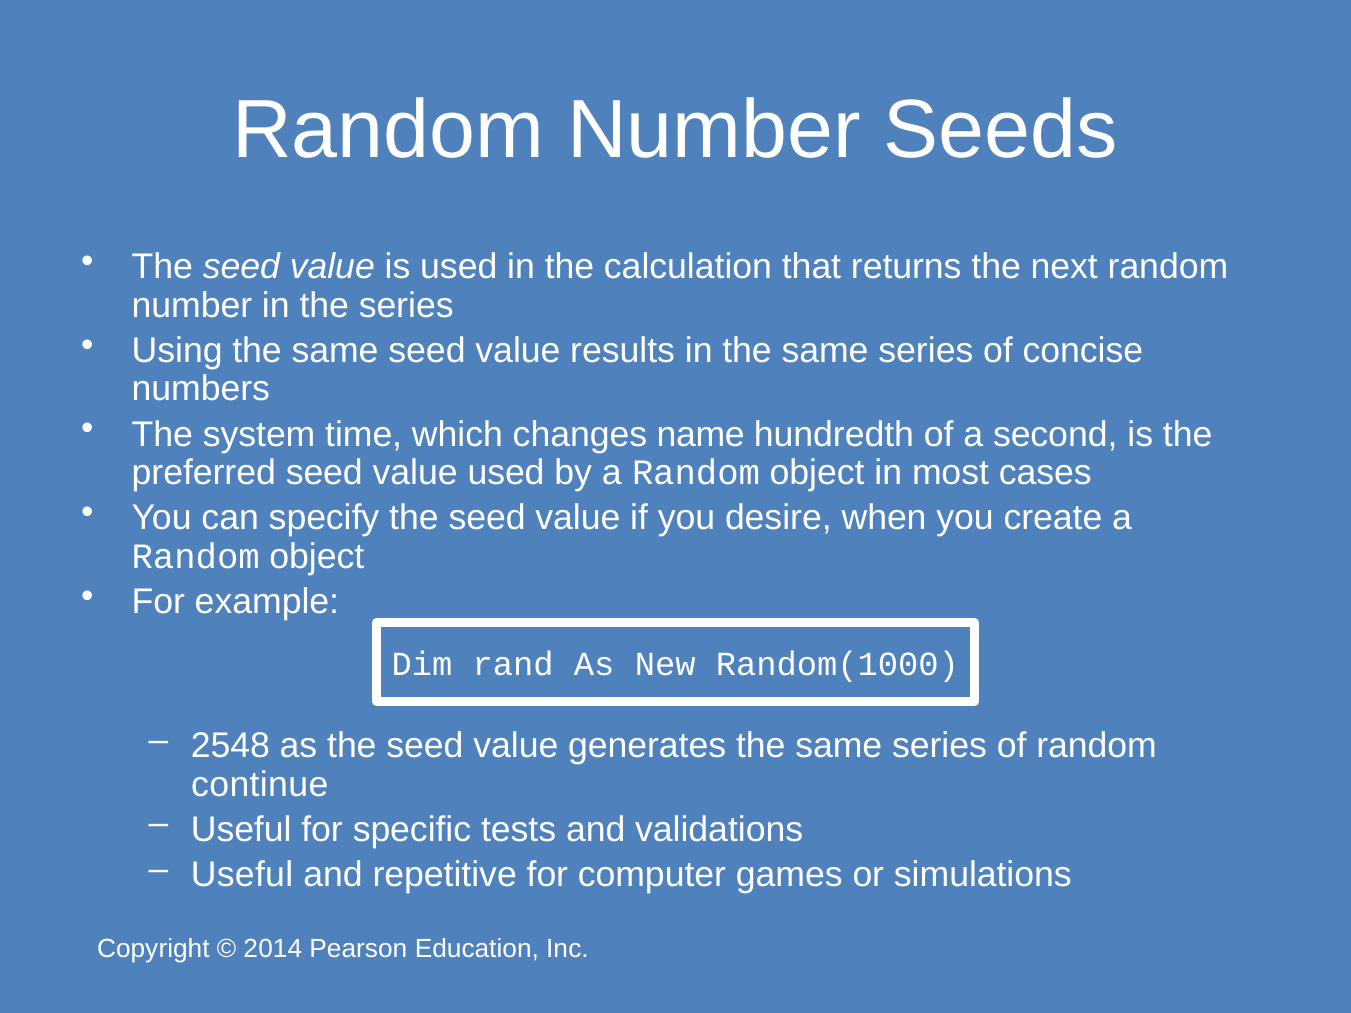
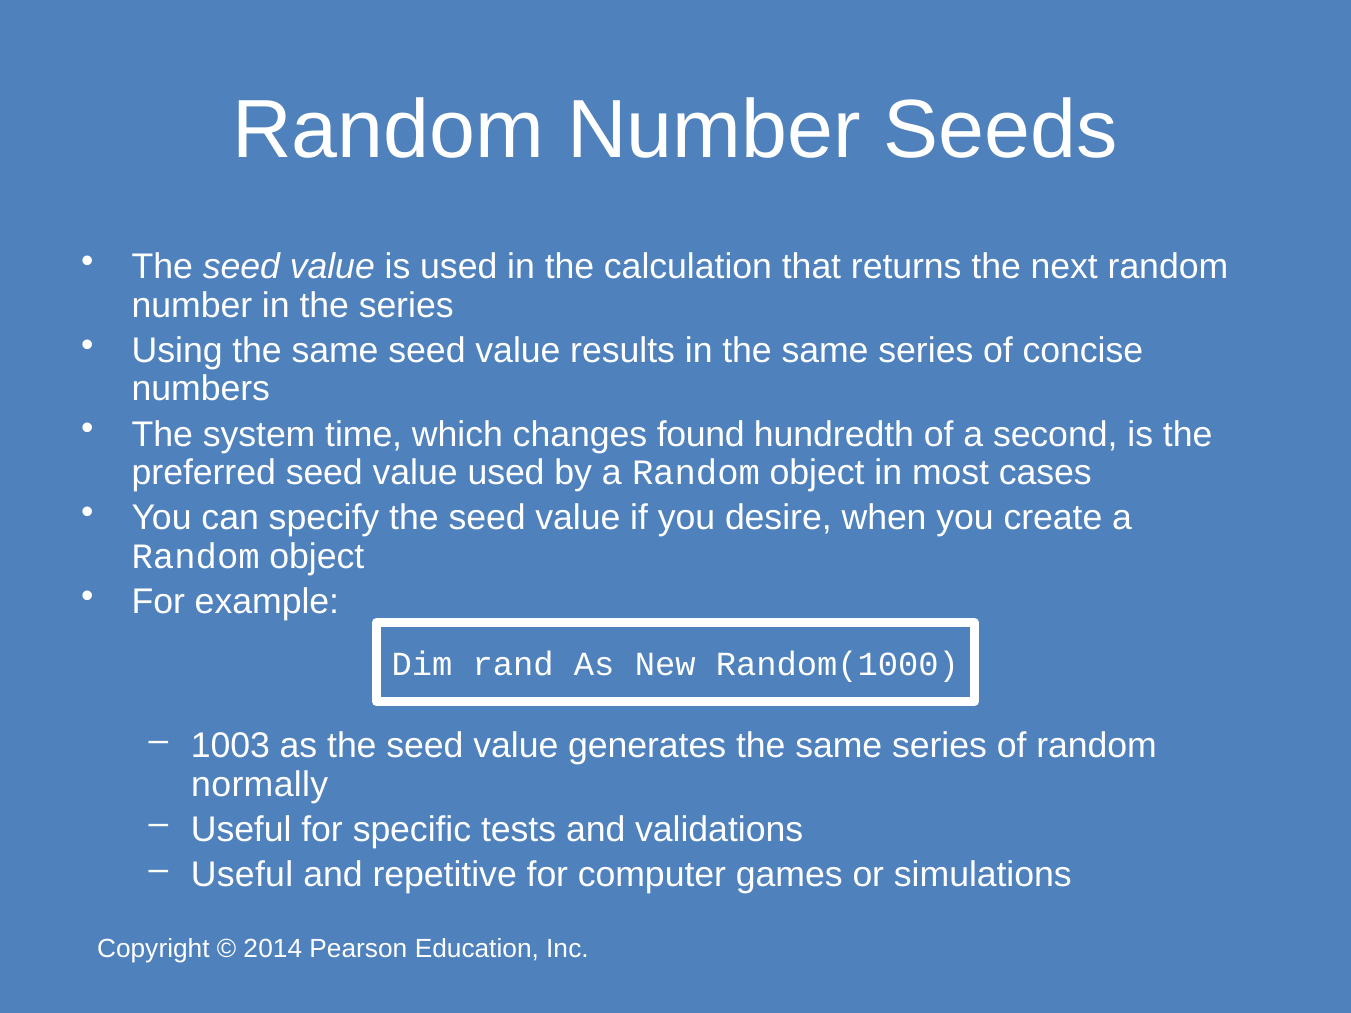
name: name -> found
2548: 2548 -> 1003
continue: continue -> normally
